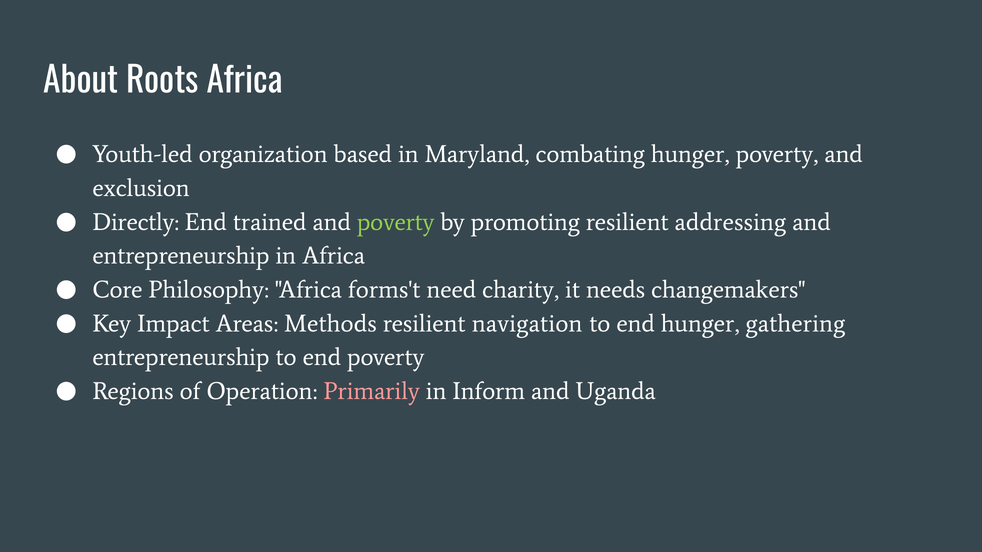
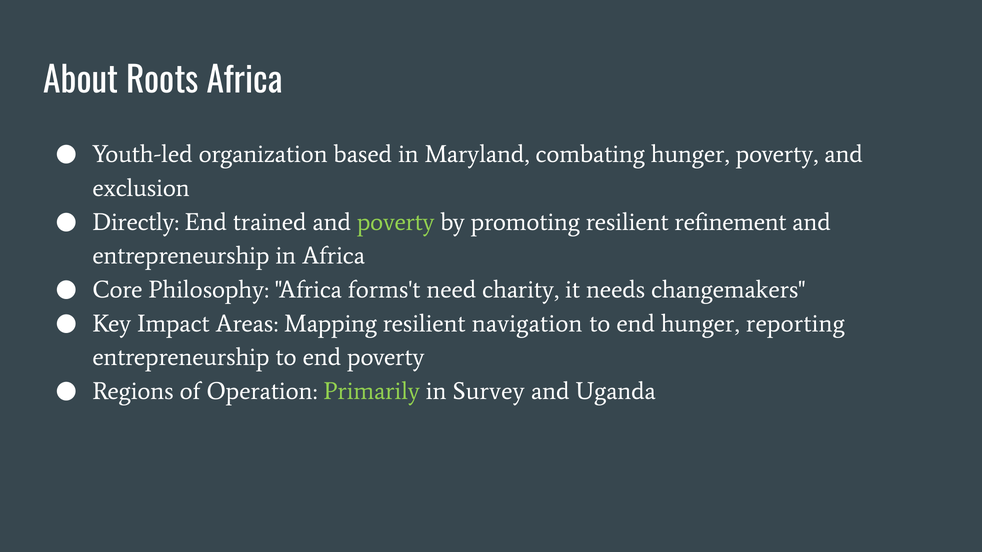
addressing: addressing -> refinement
Methods: Methods -> Mapping
gathering: gathering -> reporting
Primarily colour: pink -> light green
Inform: Inform -> Survey
